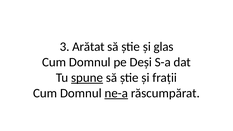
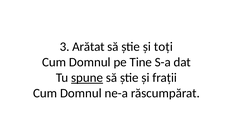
glas: glas -> toți
Deși: Deși -> Tine
ne-a underline: present -> none
